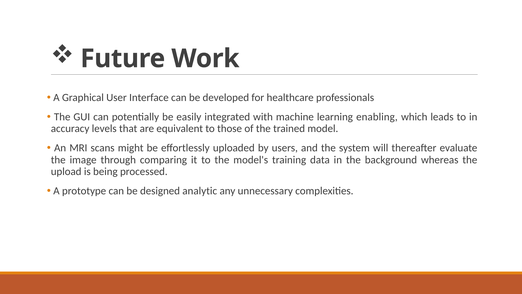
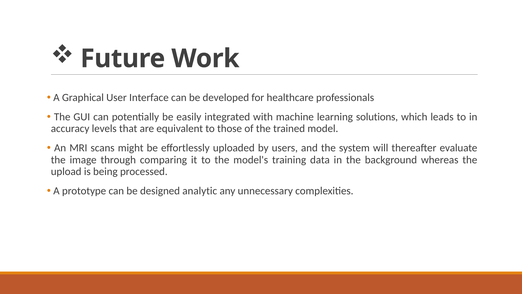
enabling: enabling -> solutions
